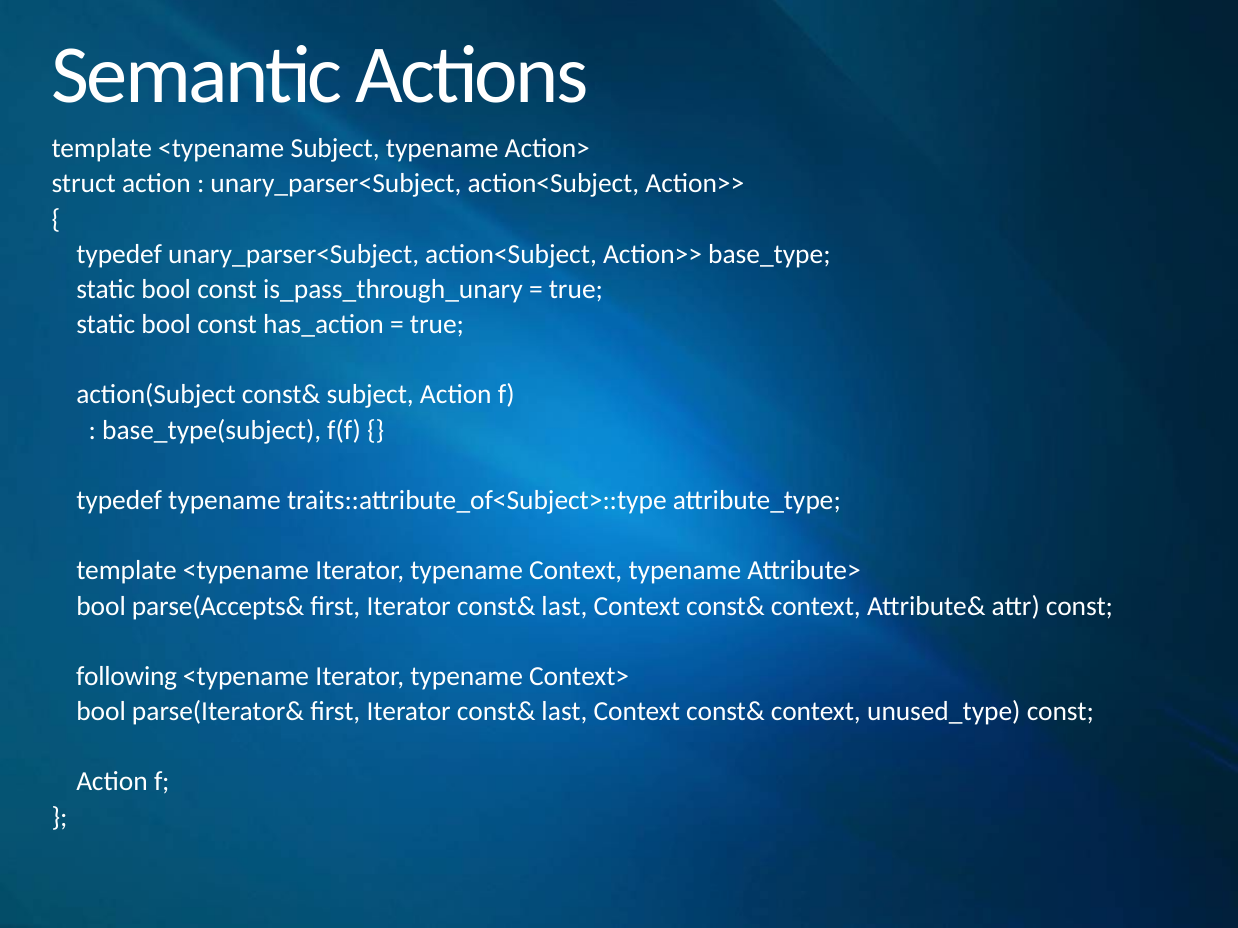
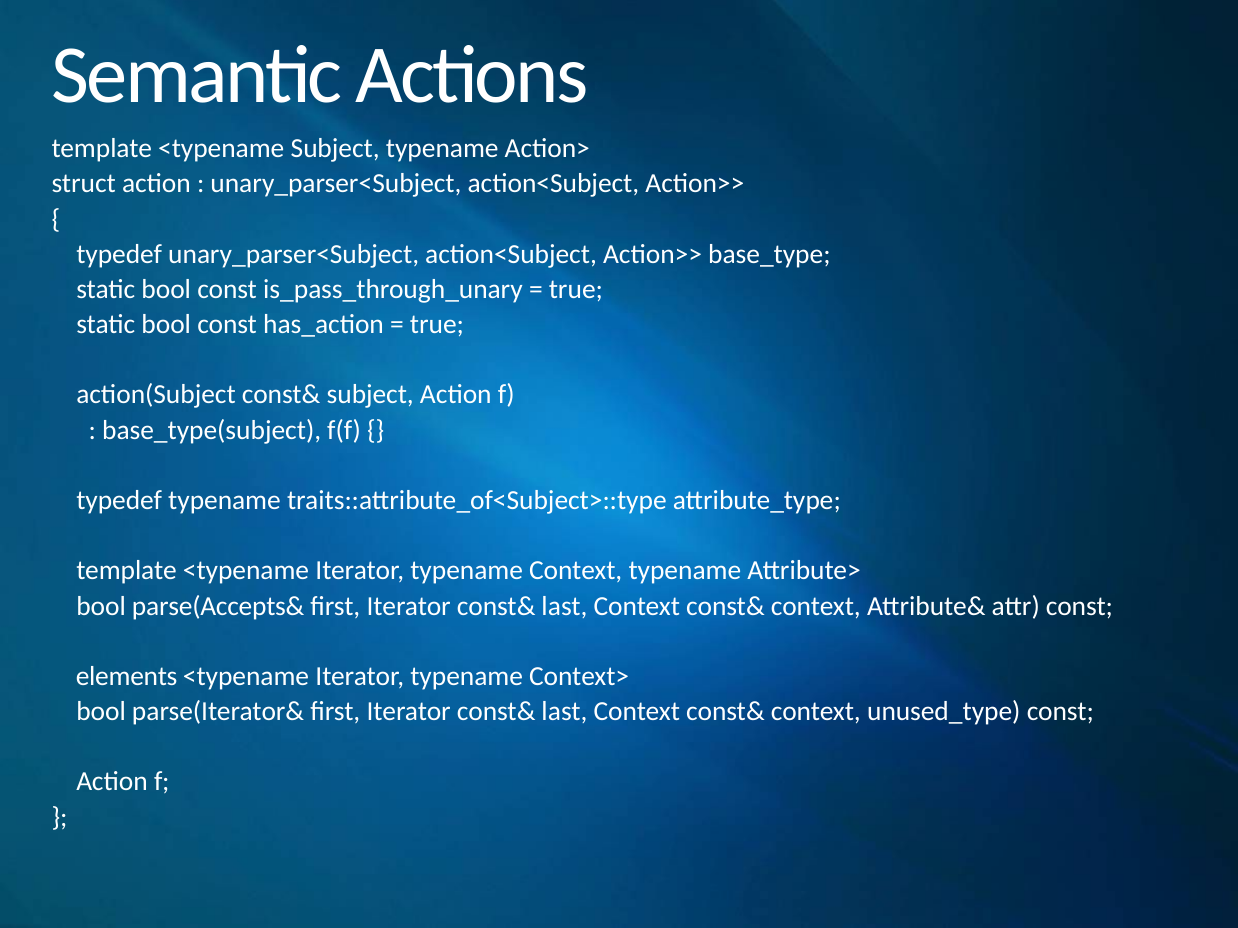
following: following -> elements
